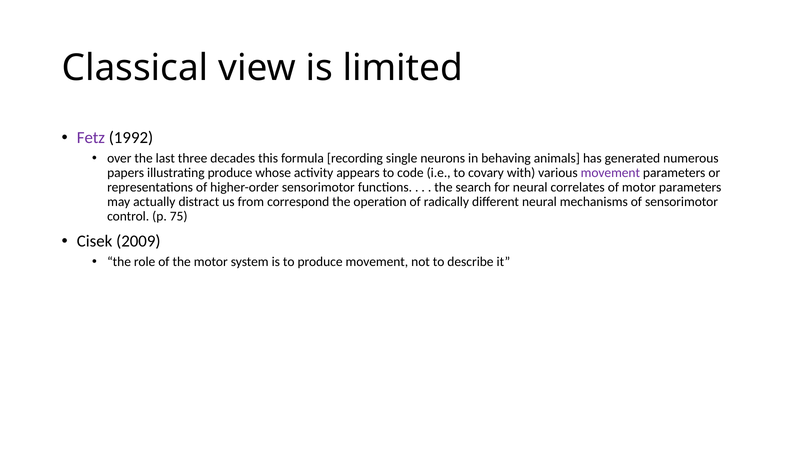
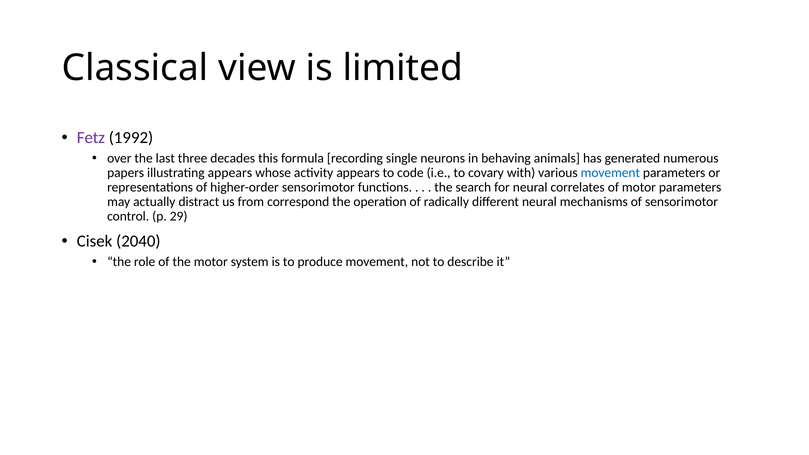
illustrating produce: produce -> appears
movement at (610, 173) colour: purple -> blue
75: 75 -> 29
2009: 2009 -> 2040
